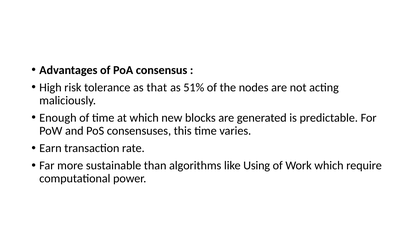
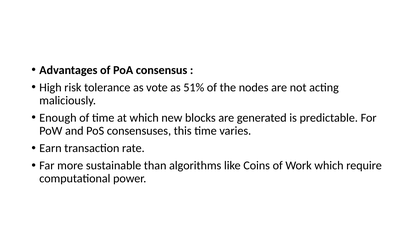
that: that -> vote
Using: Using -> Coins
